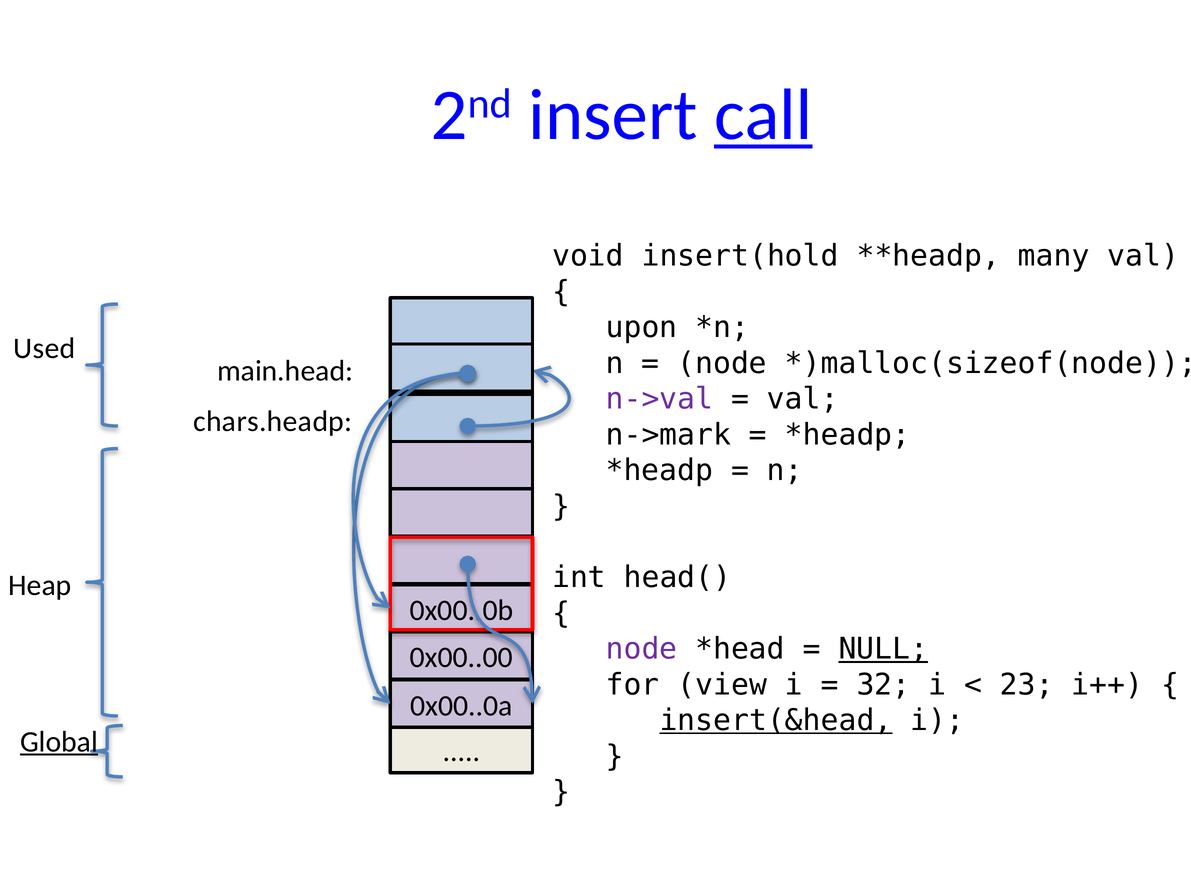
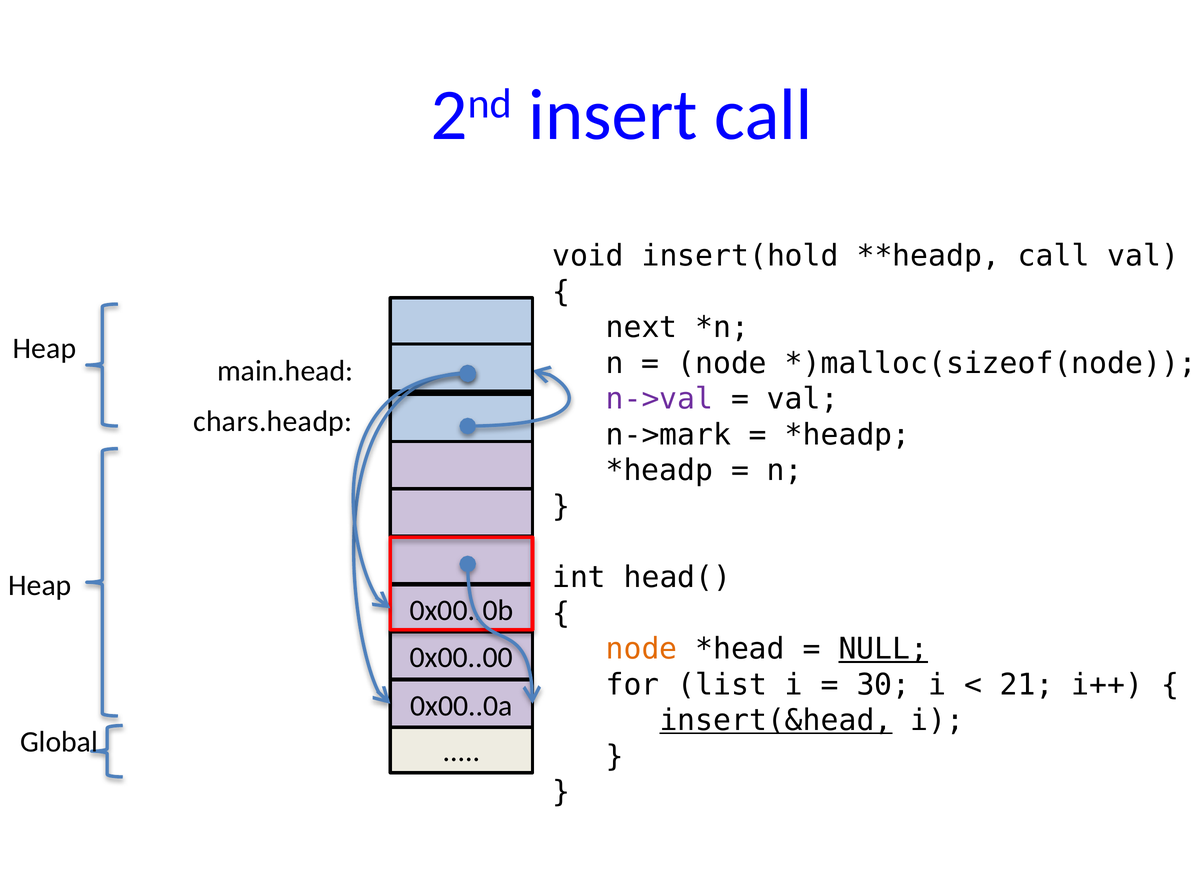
call at (763, 115) underline: present -> none
many at (1054, 256): many -> call
upon: upon -> next
Used at (44, 349): Used -> Heap
node at (642, 649) colour: purple -> orange
view: view -> list
32: 32 -> 30
23: 23 -> 21
Global underline: present -> none
